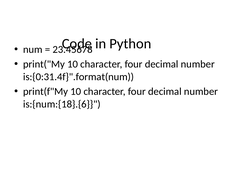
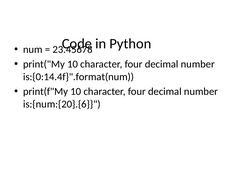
is:{0:31.4f}".format(num: is:{0:31.4f}".format(num -> is:{0:14.4f}".format(num
is:{num:{18}.{6: is:{num:{18}.{6 -> is:{num:{20}.{6
